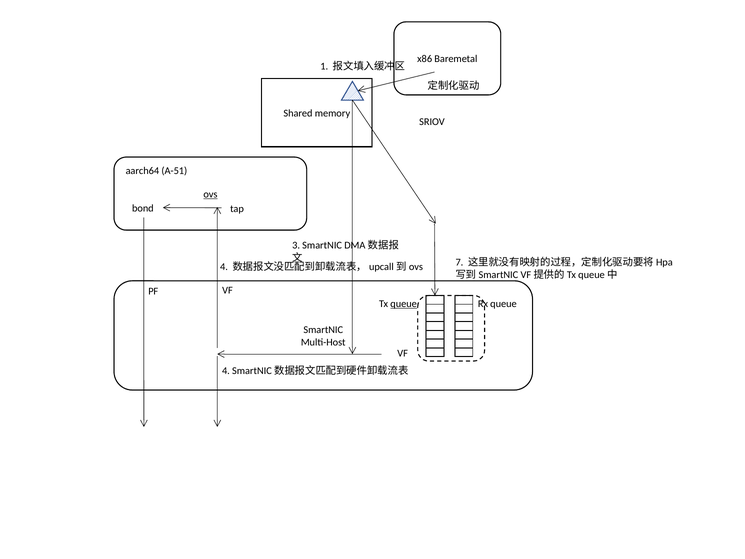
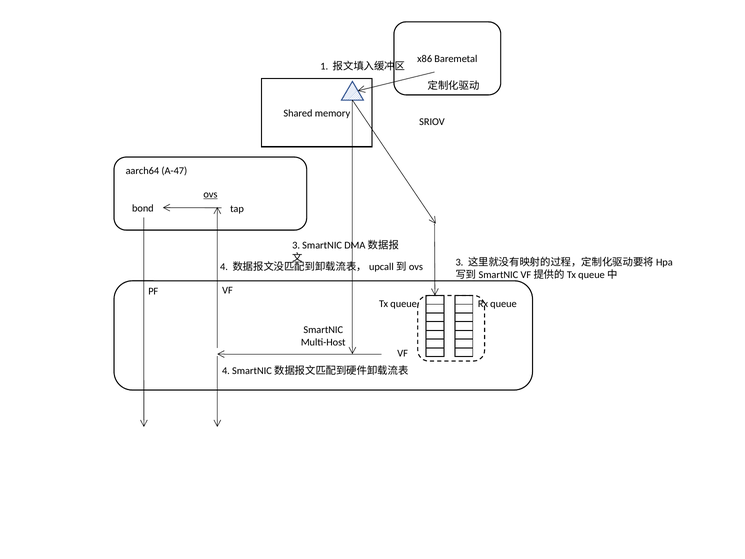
A-51: A-51 -> A-47
7 at (459, 262): 7 -> 3
queue at (404, 304) underline: present -> none
